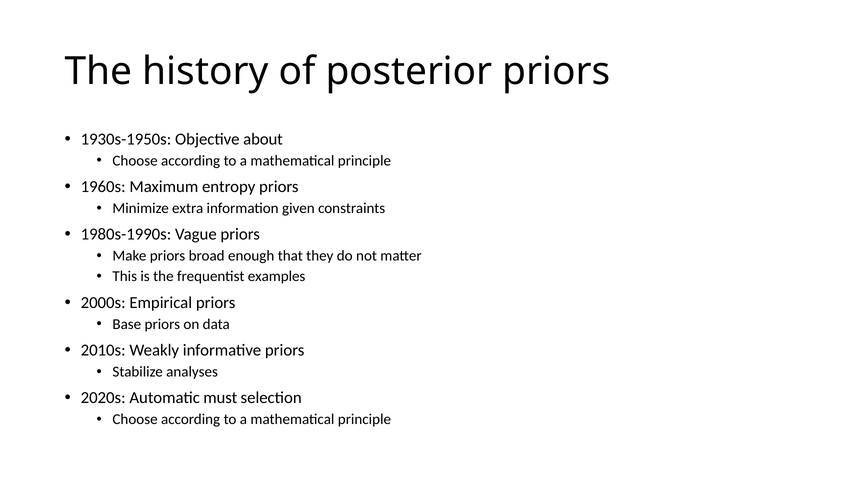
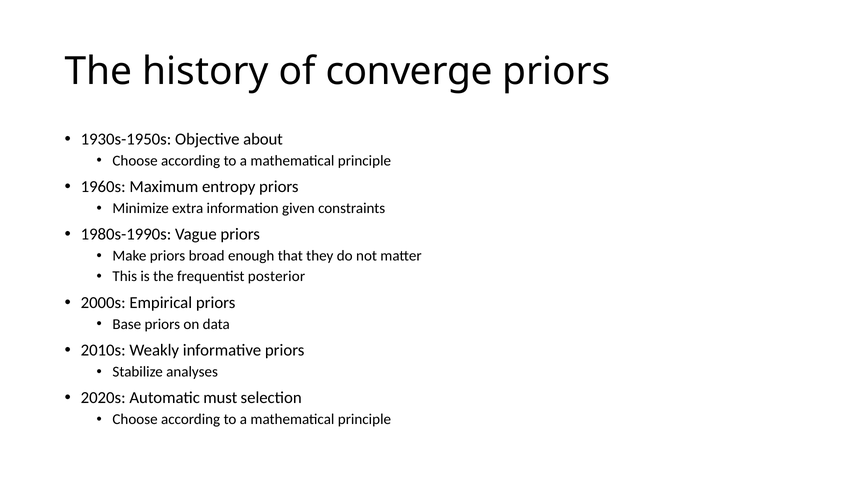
posterior: posterior -> converge
examples: examples -> posterior
